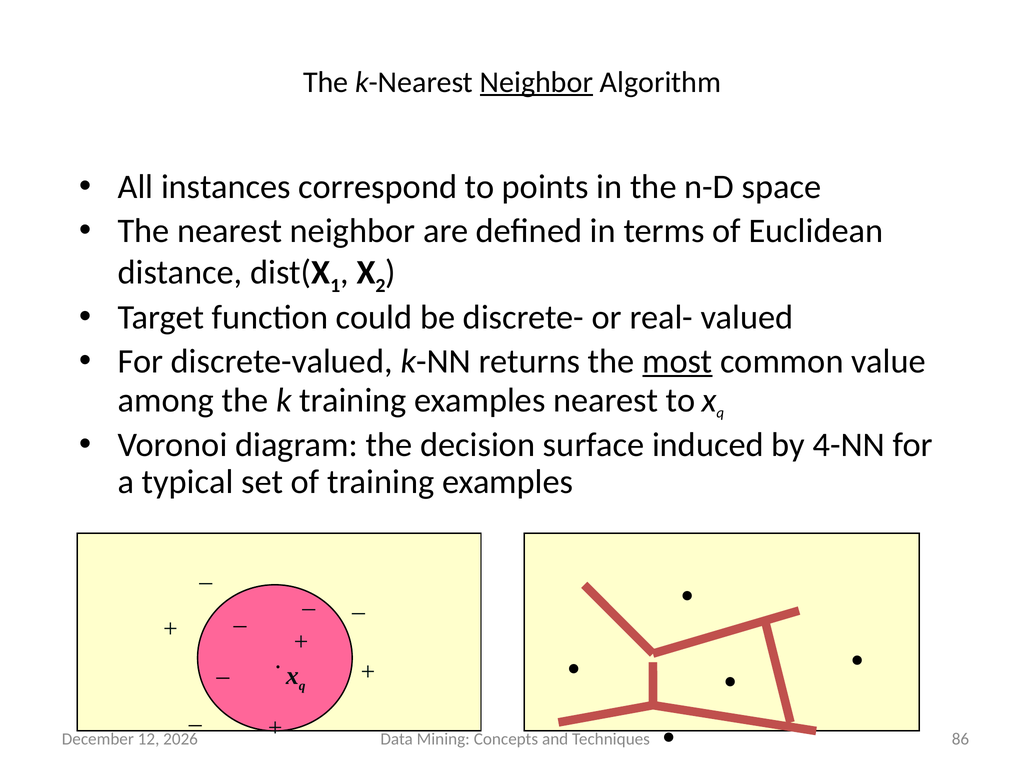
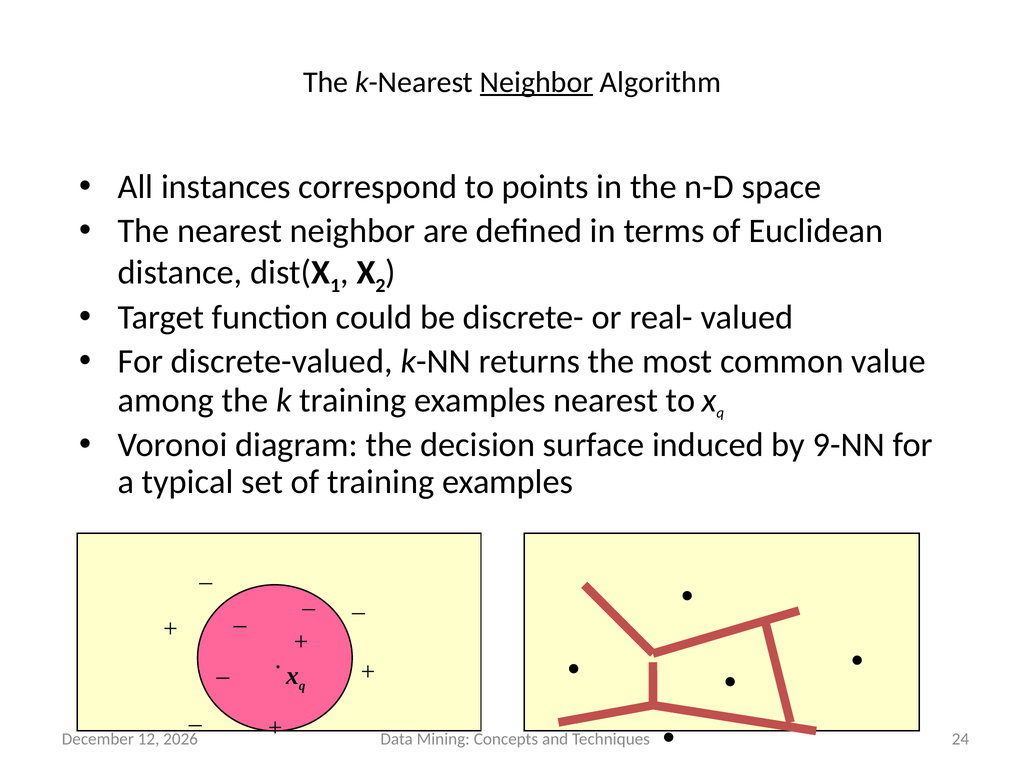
most underline: present -> none
4-NN: 4-NN -> 9-NN
86: 86 -> 24
